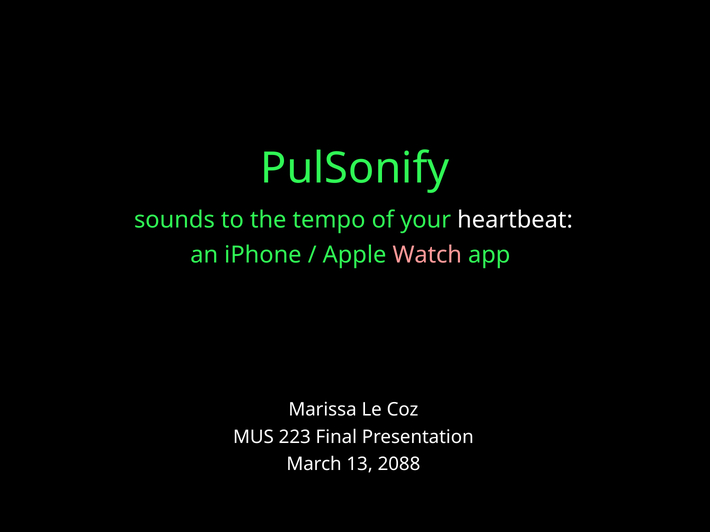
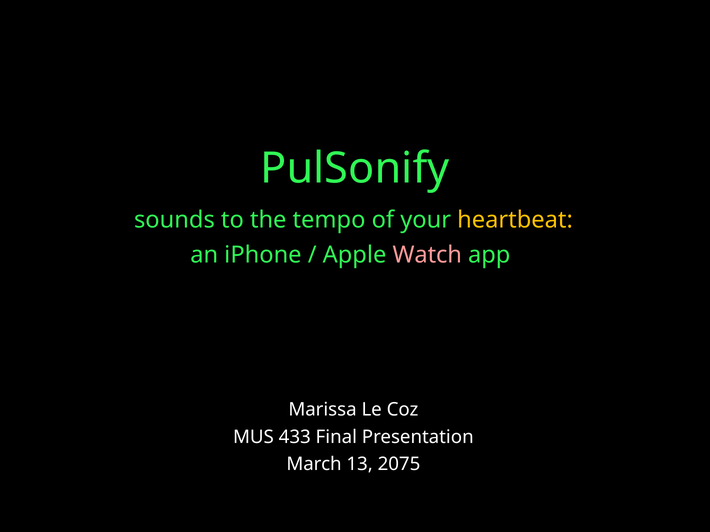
heartbeat colour: white -> yellow
223: 223 -> 433
2088: 2088 -> 2075
